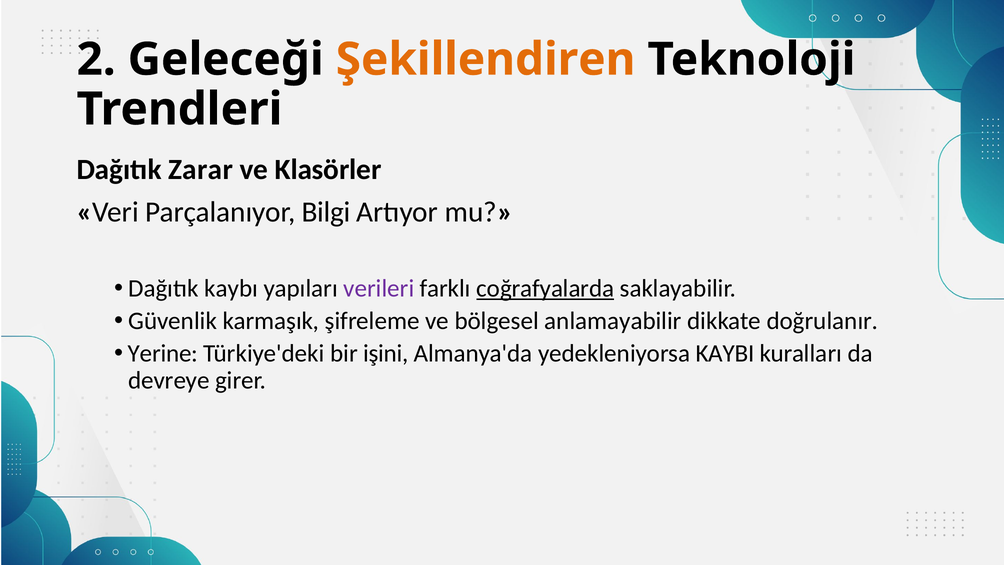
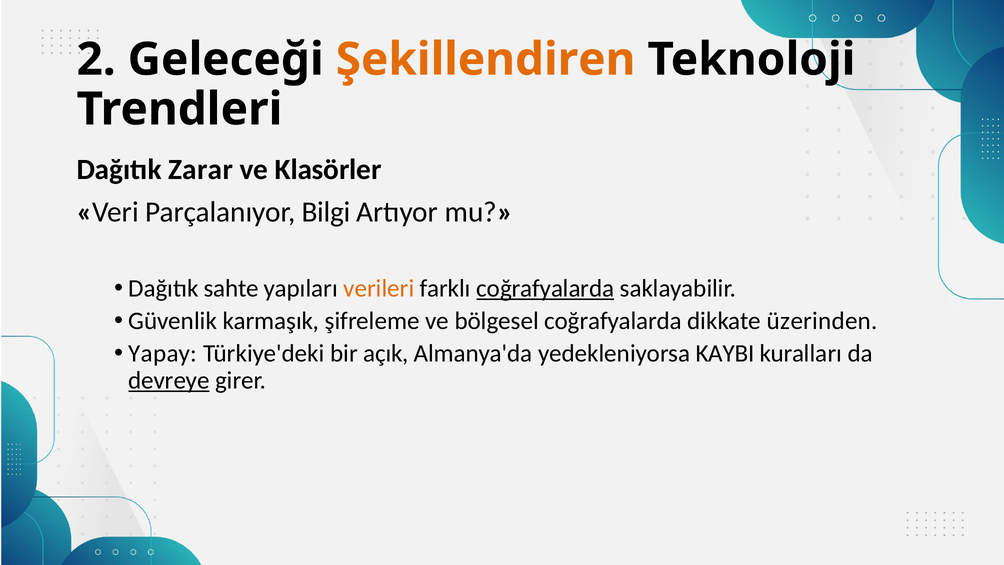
kaybı: kaybı -> sahte
verileri colour: purple -> orange
bölgesel anlamayabilir: anlamayabilir -> coğrafyalarda
doğrulanır: doğrulanır -> üzerinden
Yerine: Yerine -> Yapay
işini: işini -> açık
devreye underline: none -> present
